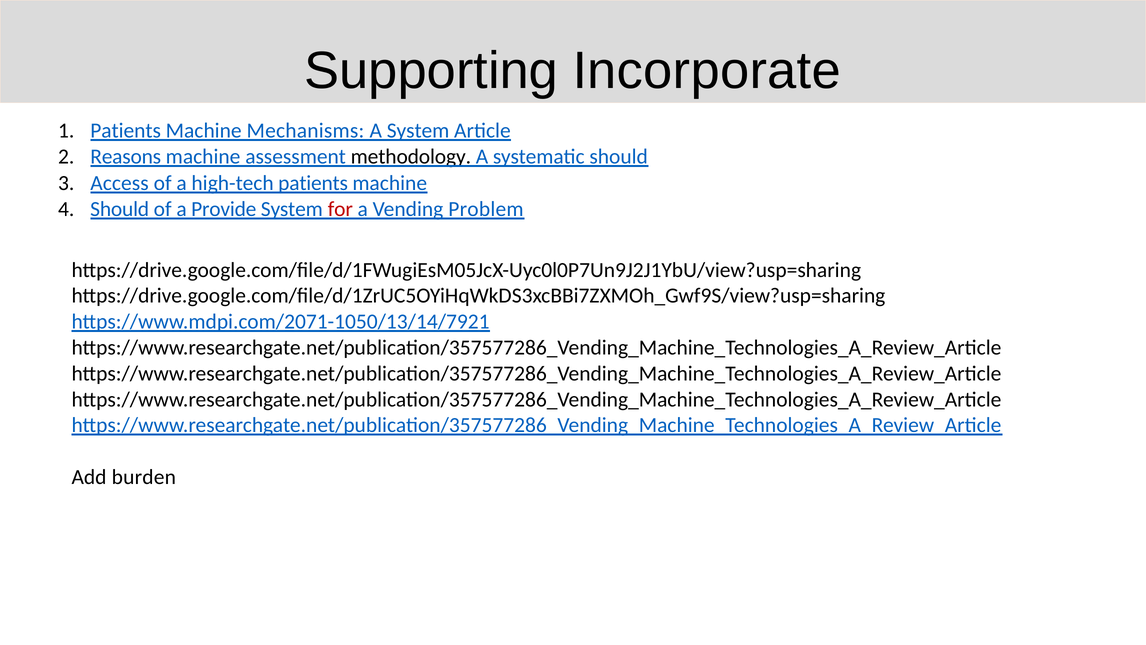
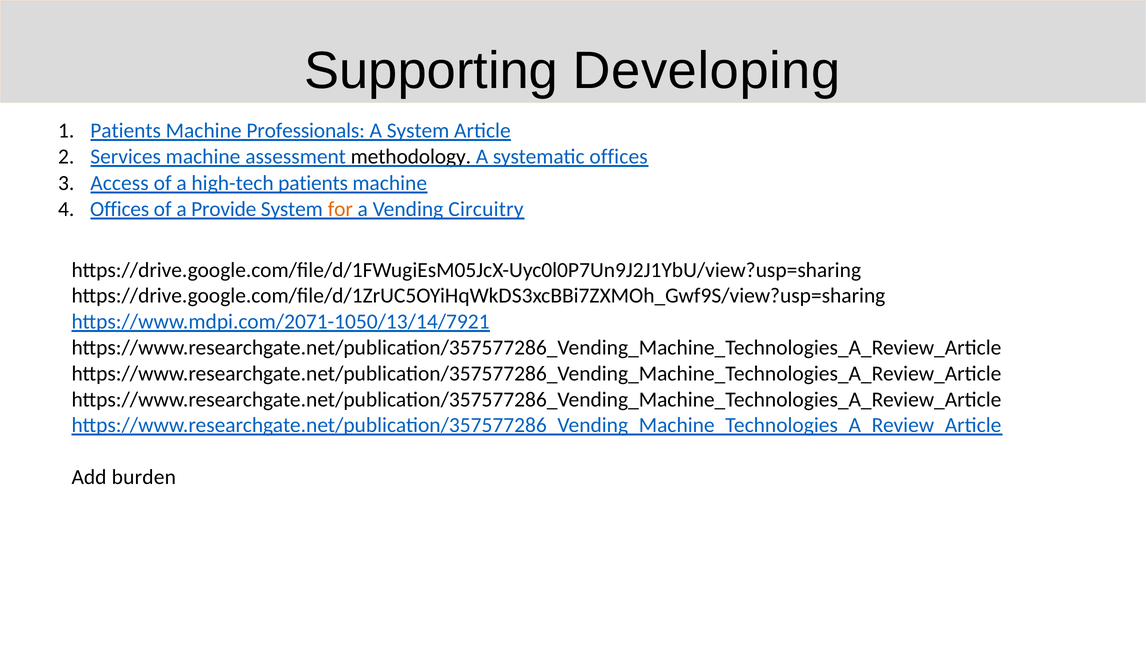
Incorporate: Incorporate -> Developing
Mechanisms: Mechanisms -> Professionals
Reasons: Reasons -> Services
systematic should: should -> offices
Should at (120, 209): Should -> Offices
for colour: red -> orange
Problem: Problem -> Circuitry
